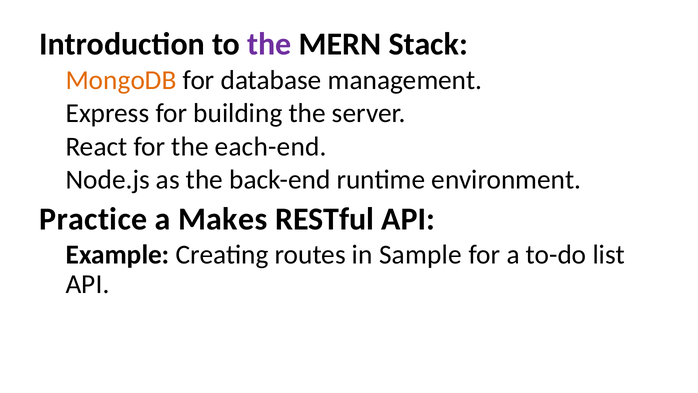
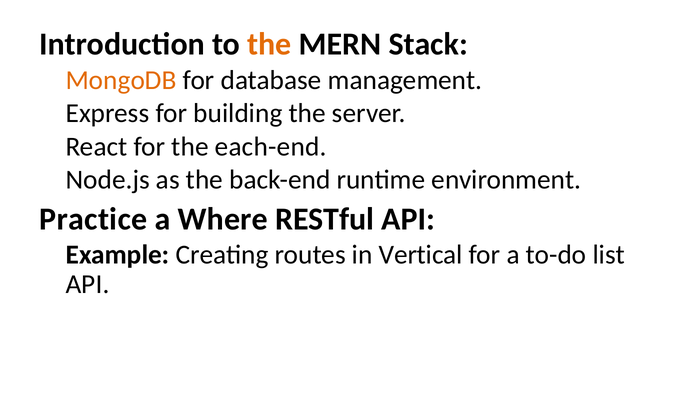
the at (269, 44) colour: purple -> orange
Makes: Makes -> Where
Sample: Sample -> Vertical
